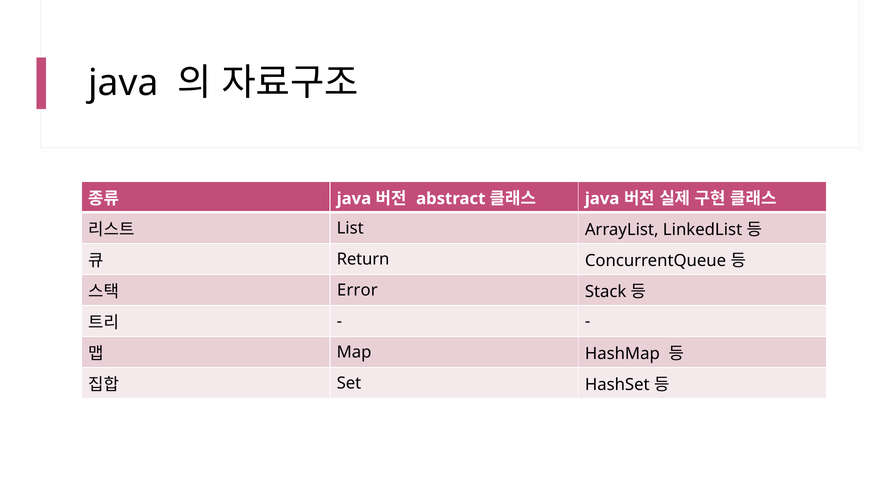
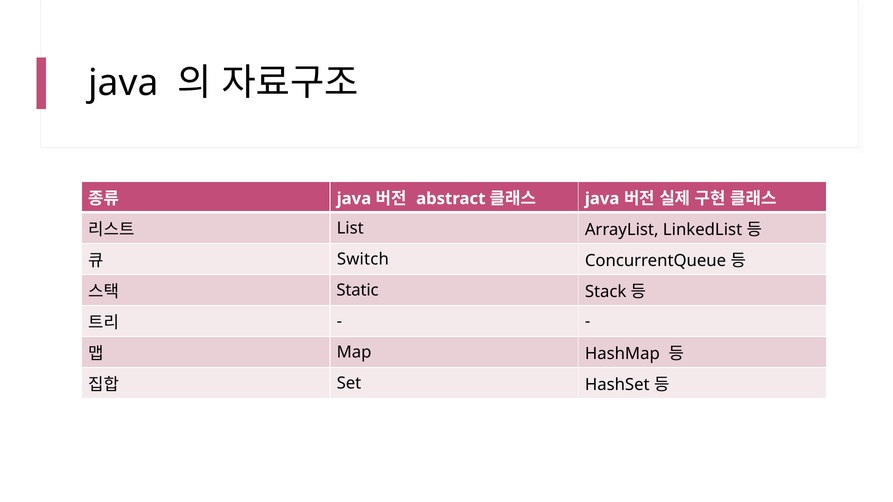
Return: Return -> Switch
Error: Error -> Static
